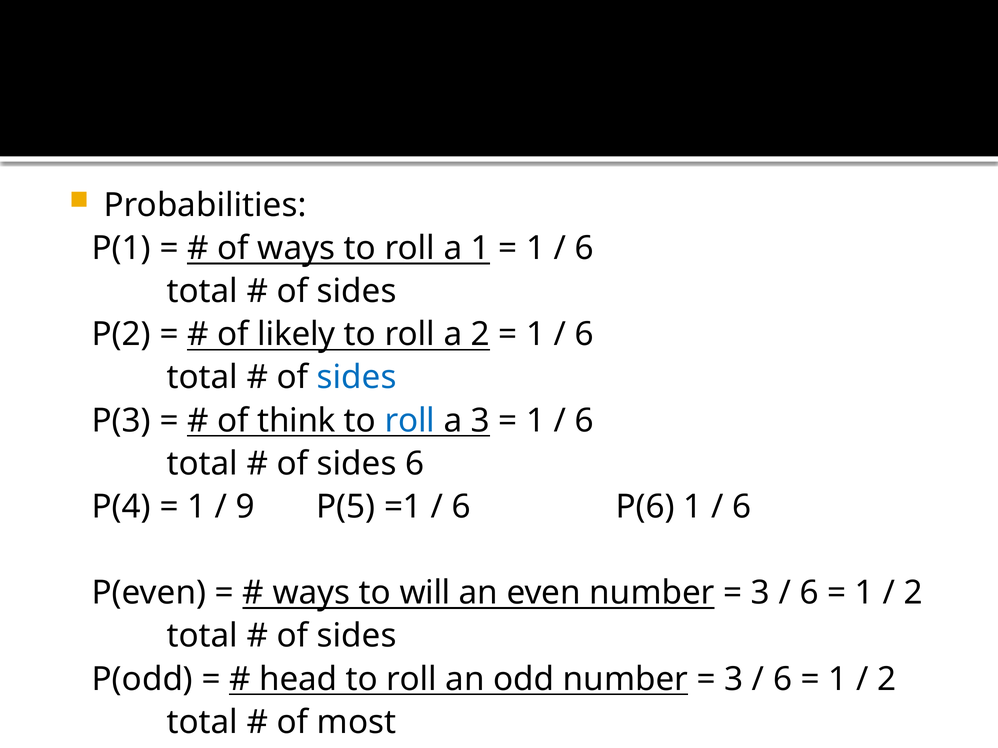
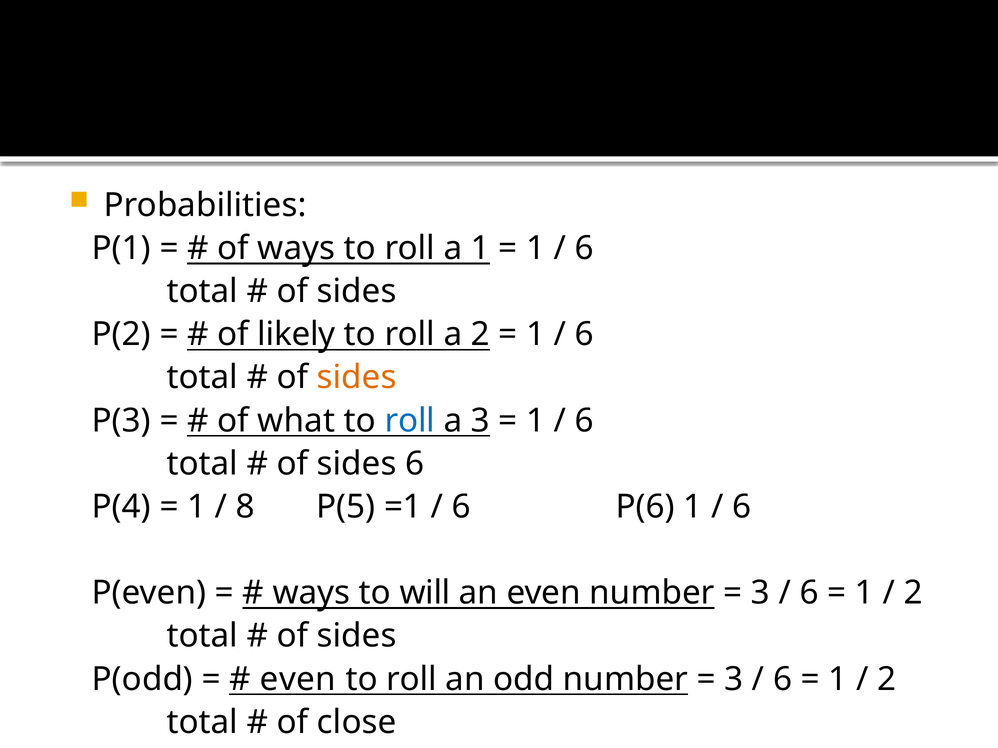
sides at (357, 378) colour: blue -> orange
think: think -> what
9: 9 -> 8
head at (298, 679): head -> even
most: most -> close
